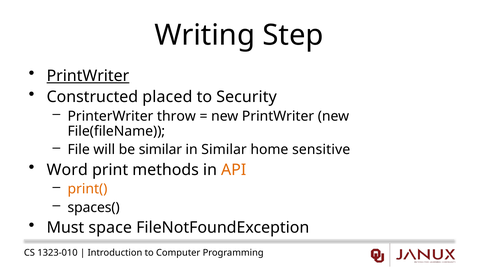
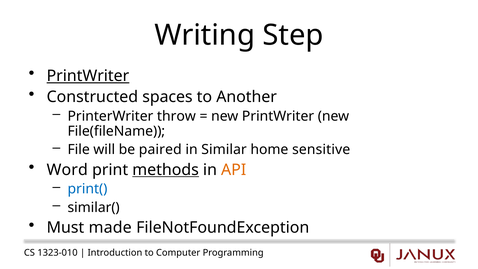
placed: placed -> spaces
Security: Security -> Another
be similar: similar -> paired
methods underline: none -> present
print( colour: orange -> blue
spaces(: spaces( -> similar(
space: space -> made
